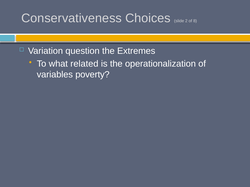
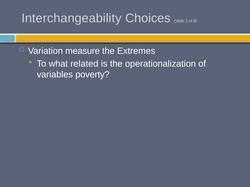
Conservativeness: Conservativeness -> Interchangeability
question: question -> measure
